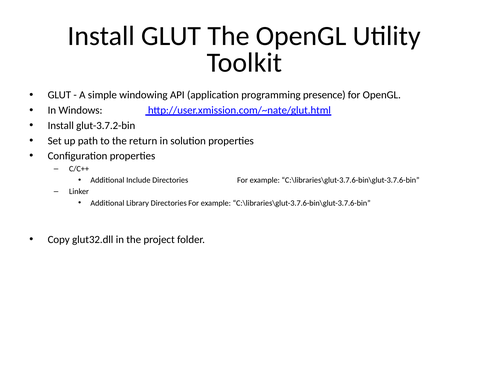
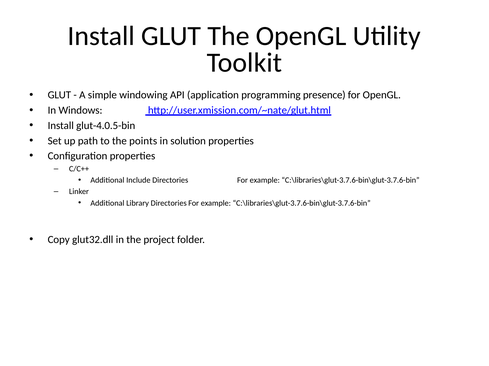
glut-3.7.2-bin: glut-3.7.2-bin -> glut-4.0.5-bin
return: return -> points
